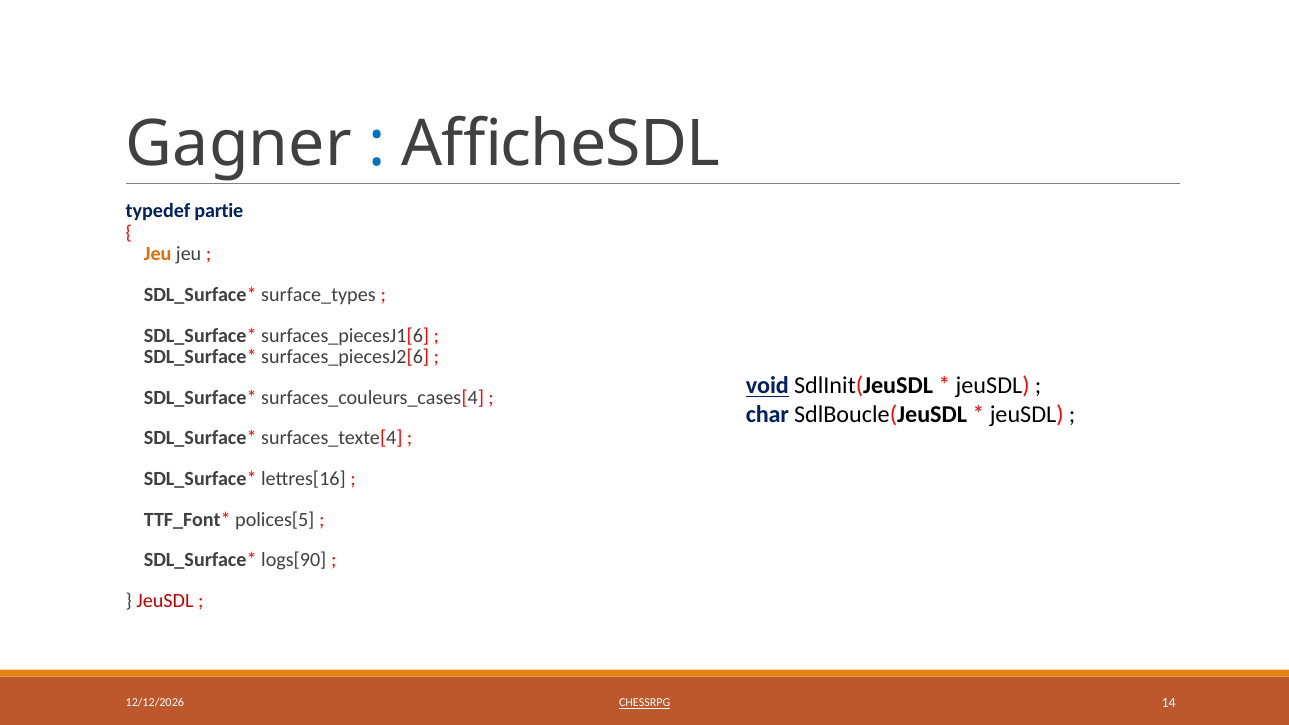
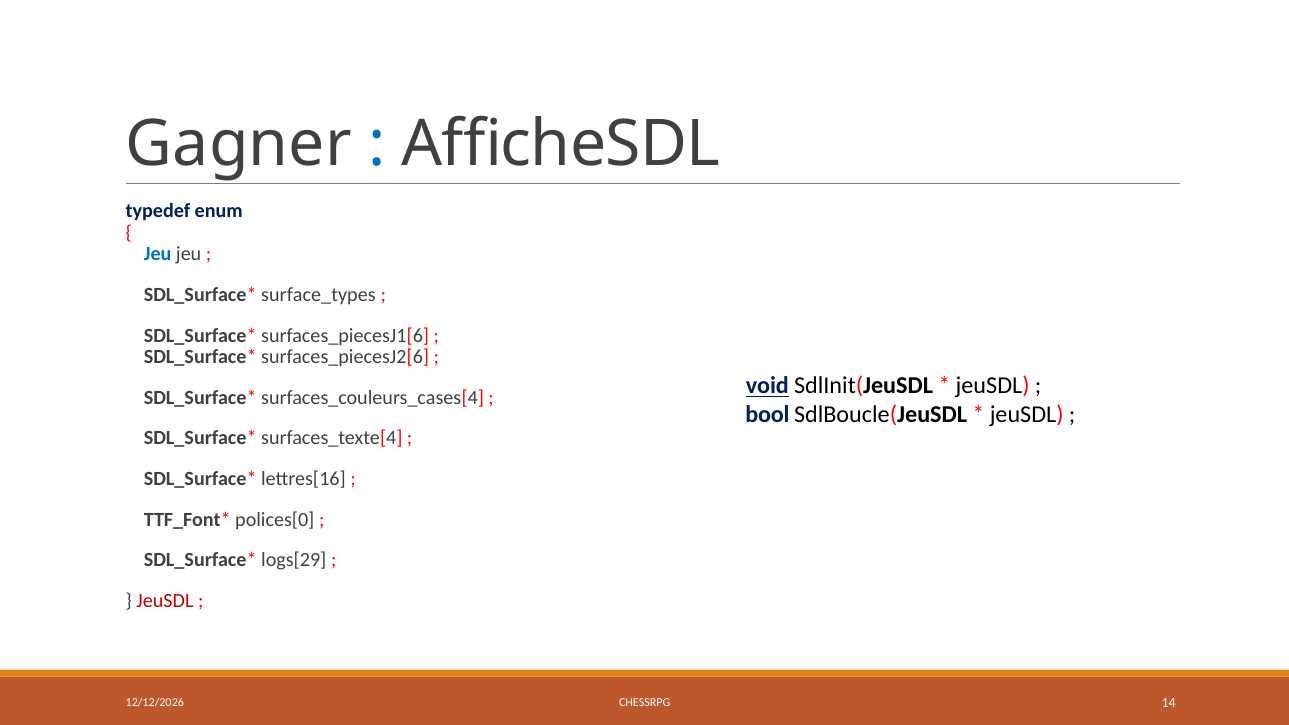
partie: partie -> enum
Jeu at (158, 254) colour: orange -> blue
char: char -> bool
polices[5: polices[5 -> polices[0
logs[90: logs[90 -> logs[29
CHESSRPG underline: present -> none
